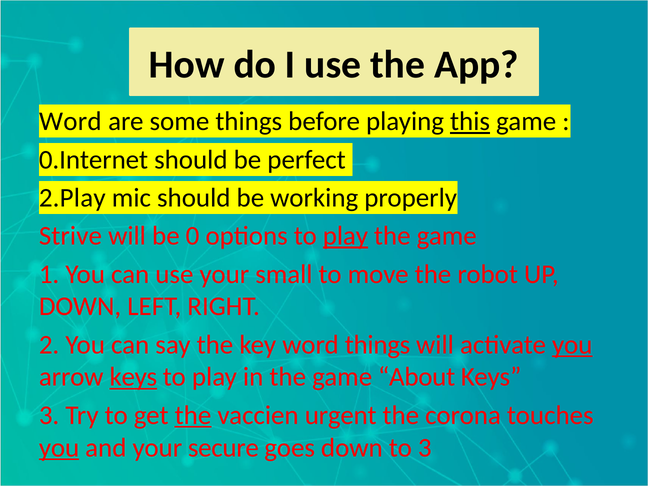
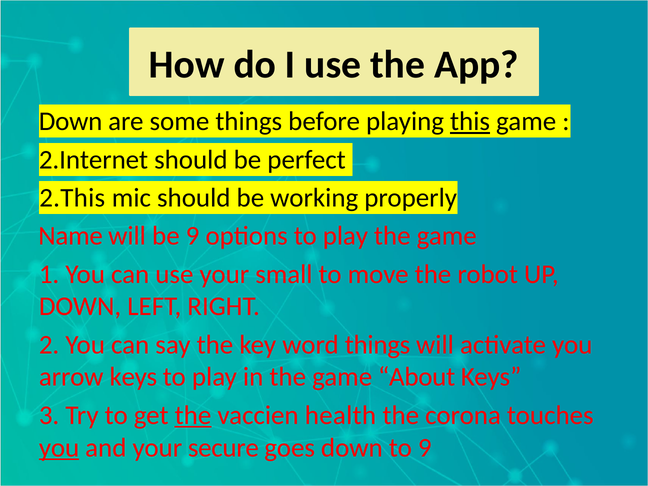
Word at (70, 121): Word -> Down
0.Internet: 0.Internet -> 2.Internet
2.Play: 2.Play -> 2.This
Strive: Strive -> Name
be 0: 0 -> 9
play at (345, 236) underline: present -> none
you at (572, 345) underline: present -> none
keys at (133, 377) underline: present -> none
urgent: urgent -> health
to 3: 3 -> 9
